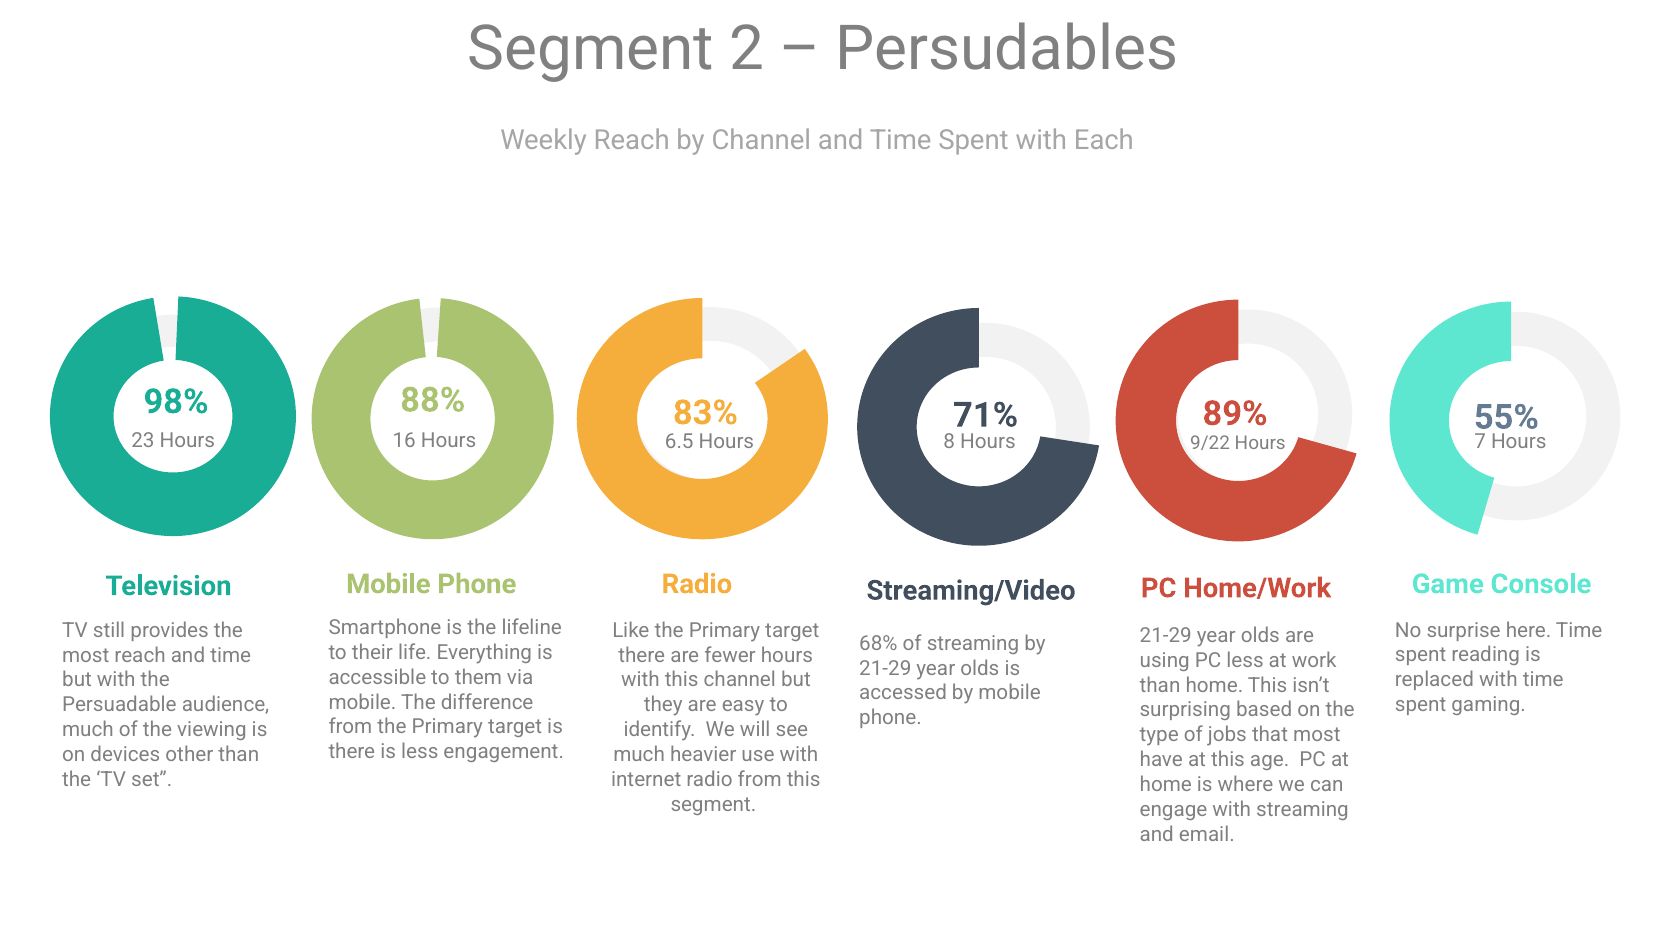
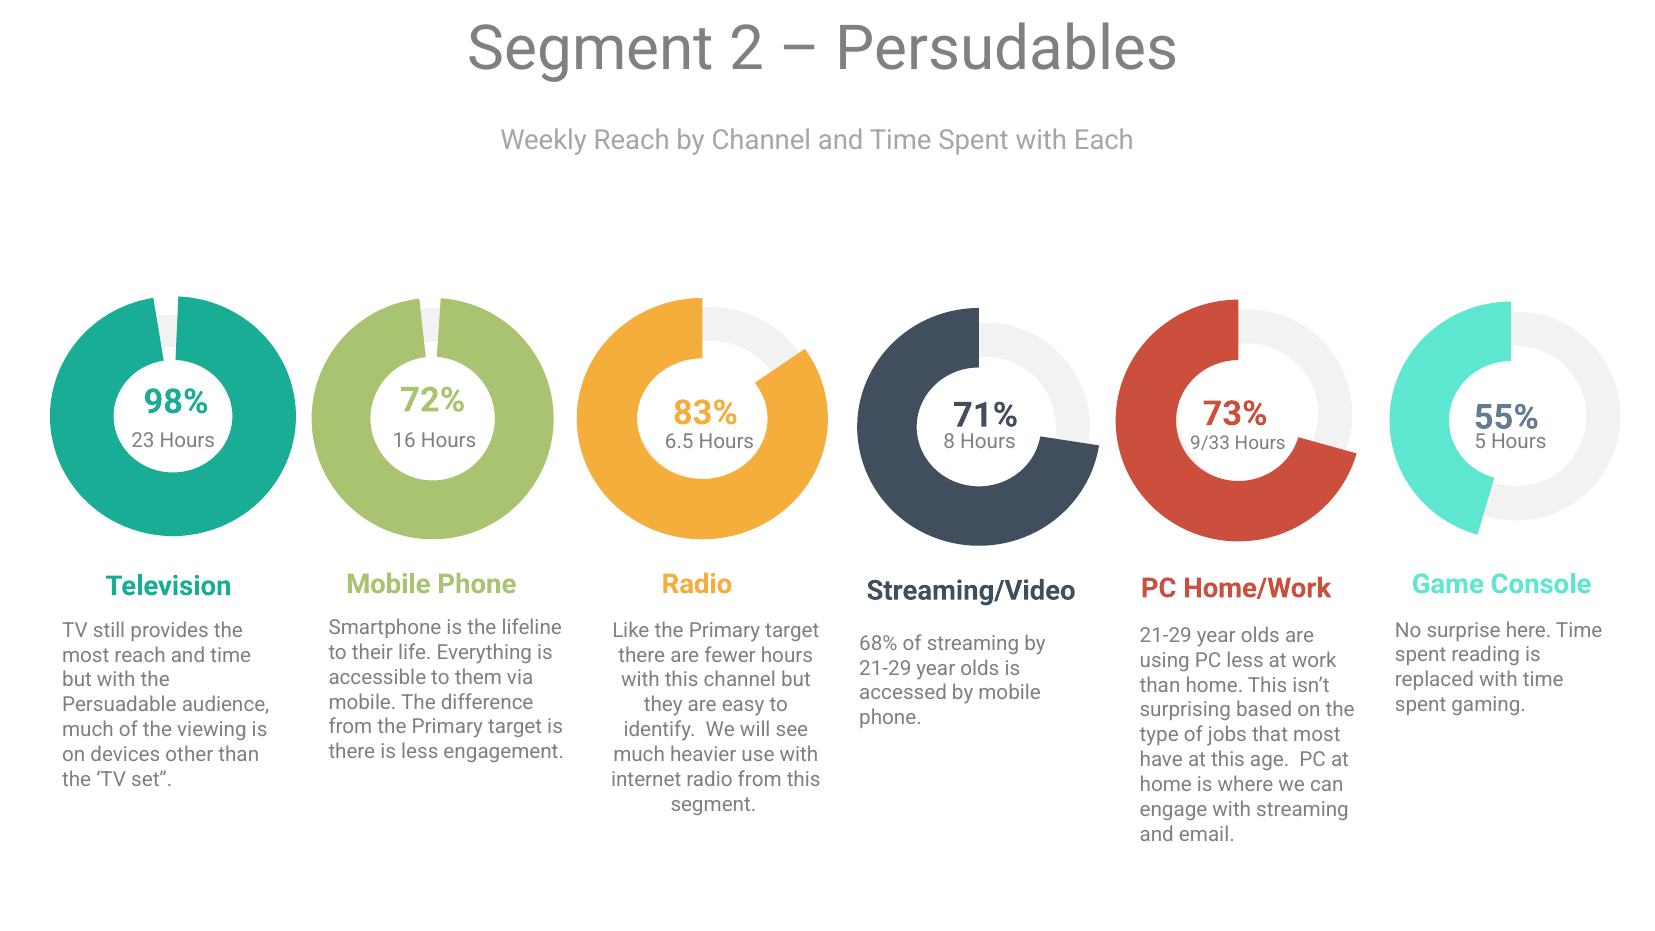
88%: 88% -> 72%
89%: 89% -> 73%
9/22: 9/22 -> 9/33
7: 7 -> 5
